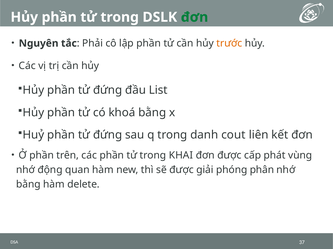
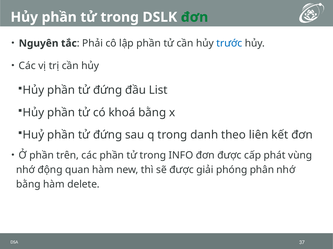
trước colour: orange -> blue
cout: cout -> theo
KHAI: KHAI -> INFO
